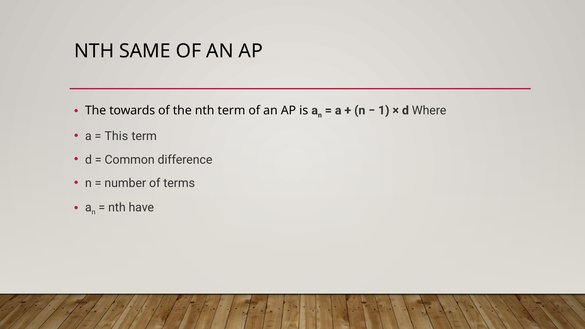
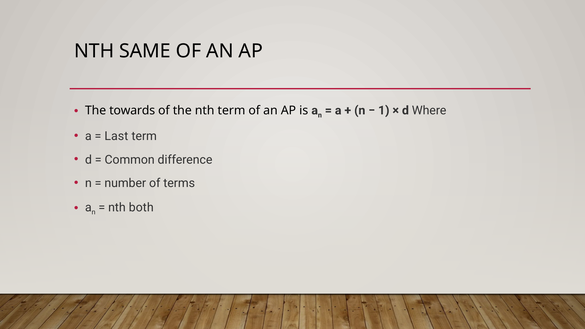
This: This -> Last
have: have -> both
